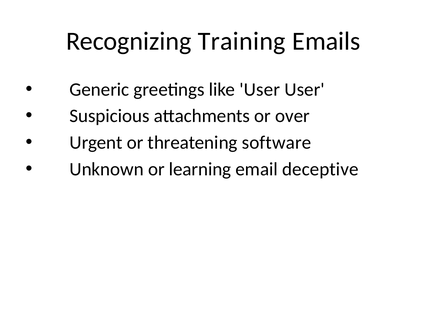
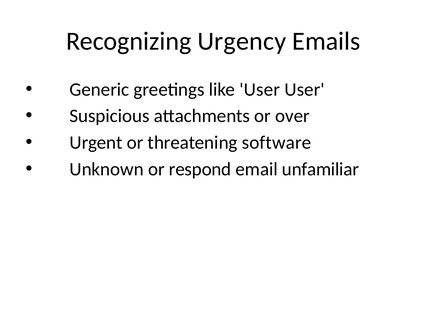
Training: Training -> Urgency
learning: learning -> respond
deceptive: deceptive -> unfamiliar
